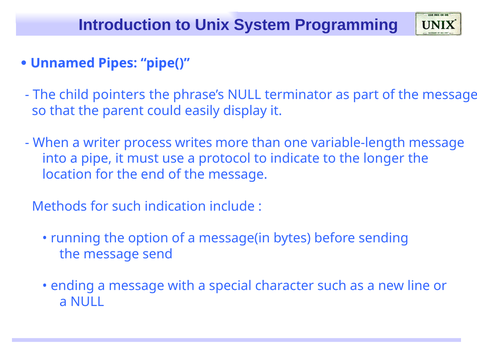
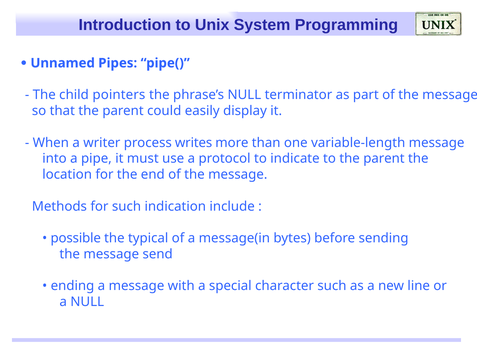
to the longer: longer -> parent
running: running -> possible
option: option -> typical
